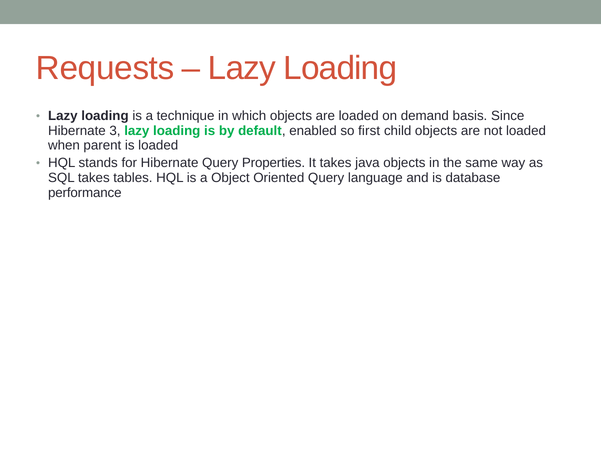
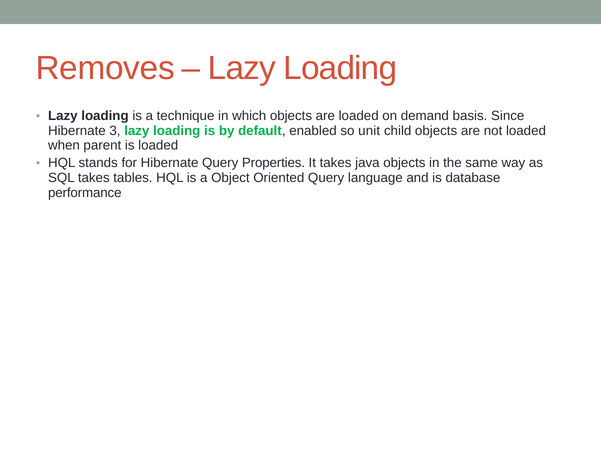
Requests: Requests -> Removes
first: first -> unit
